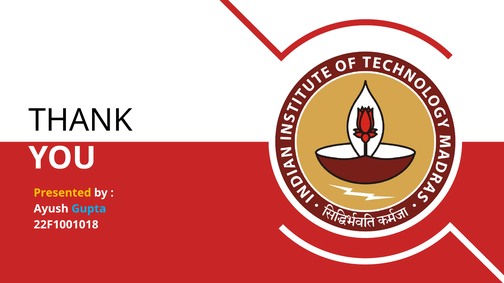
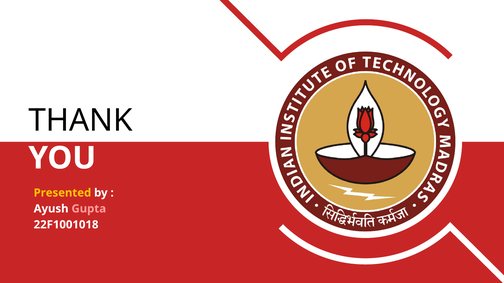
Gupta colour: light blue -> pink
